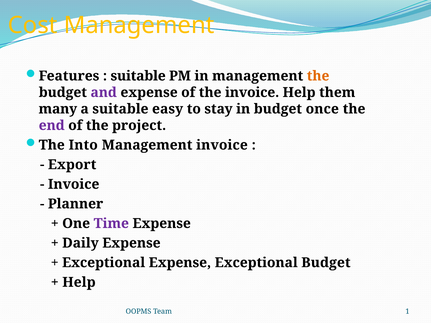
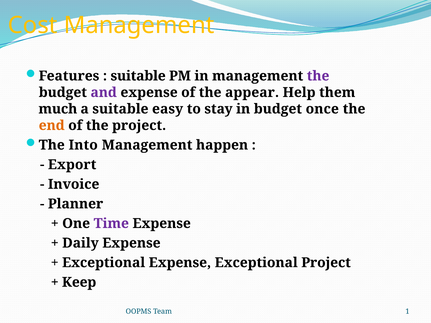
the at (318, 76) colour: orange -> purple
the invoice: invoice -> appear
many: many -> much
end colour: purple -> orange
Management invoice: invoice -> happen
Exceptional Budget: Budget -> Project
Help at (79, 282): Help -> Keep
